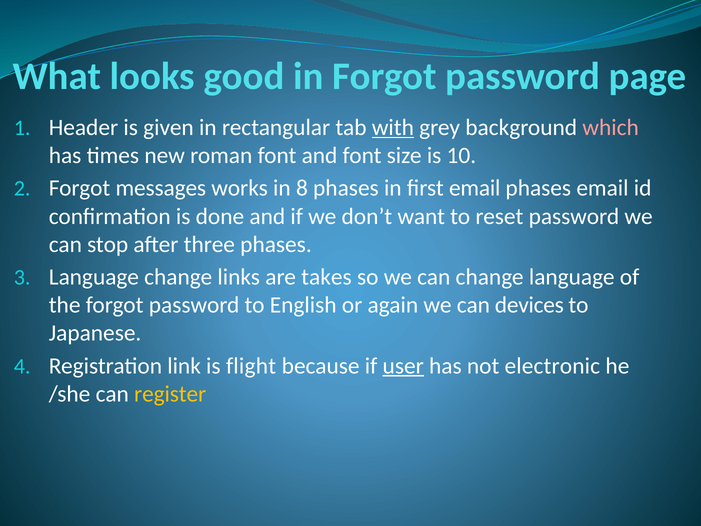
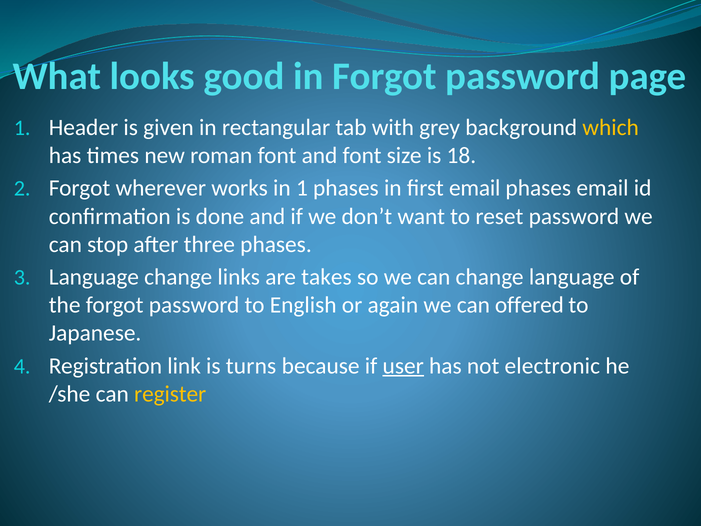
with underline: present -> none
which colour: pink -> yellow
10: 10 -> 18
messages: messages -> wherever
in 8: 8 -> 1
devices: devices -> offered
flight: flight -> turns
